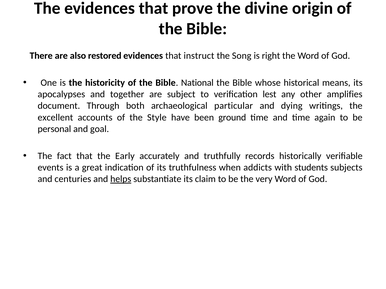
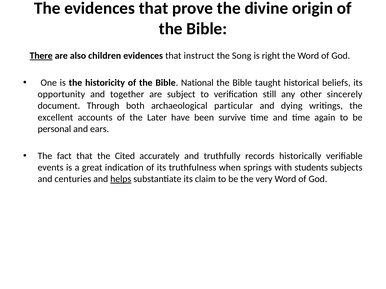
There underline: none -> present
restored: restored -> children
whose: whose -> taught
means: means -> beliefs
apocalypses: apocalypses -> opportunity
lest: lest -> still
amplifies: amplifies -> sincerely
Style: Style -> Later
ground: ground -> survive
goal: goal -> ears
Early: Early -> Cited
addicts: addicts -> springs
